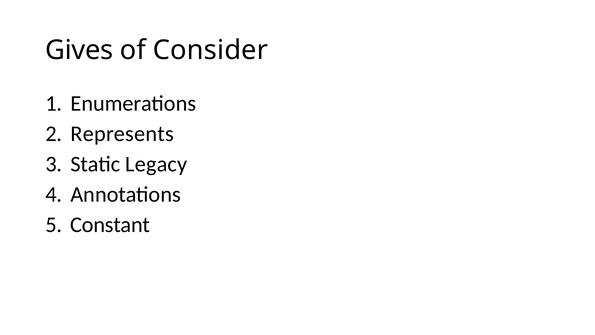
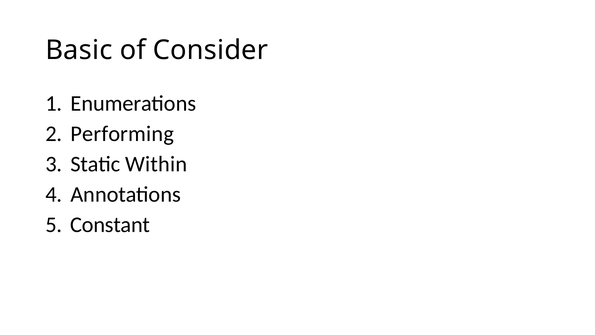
Gives: Gives -> Basic
Represents: Represents -> Performing
Legacy: Legacy -> Within
